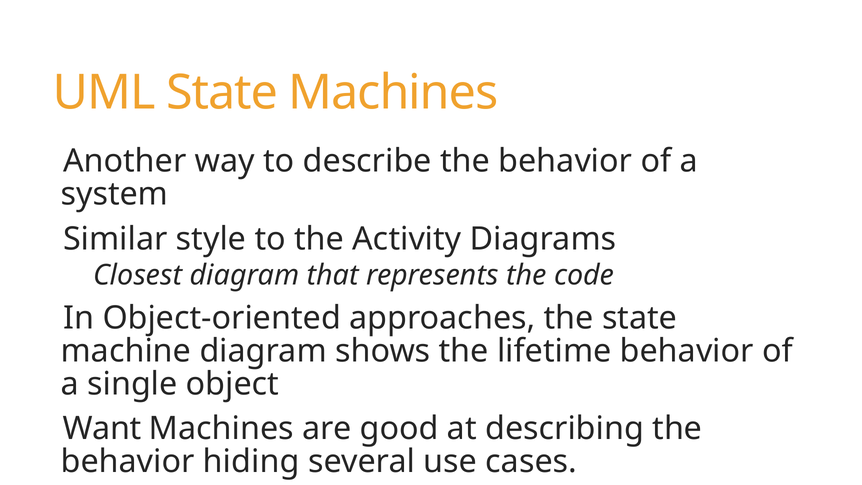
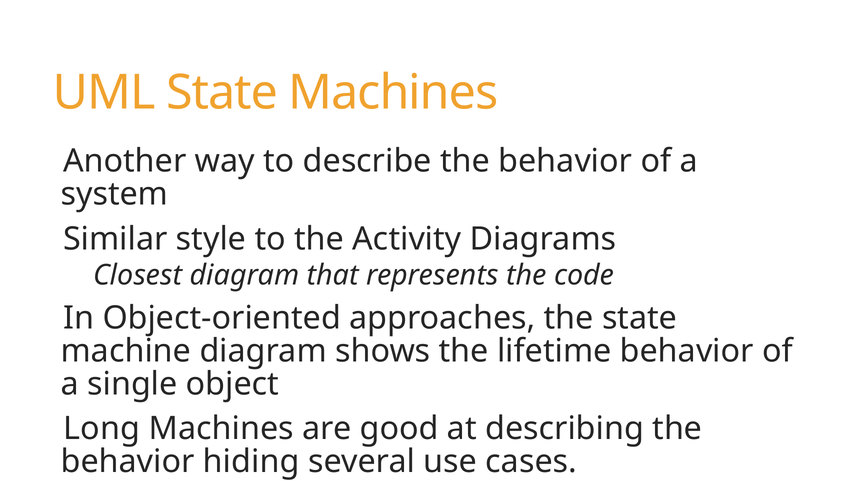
Want: Want -> Long
